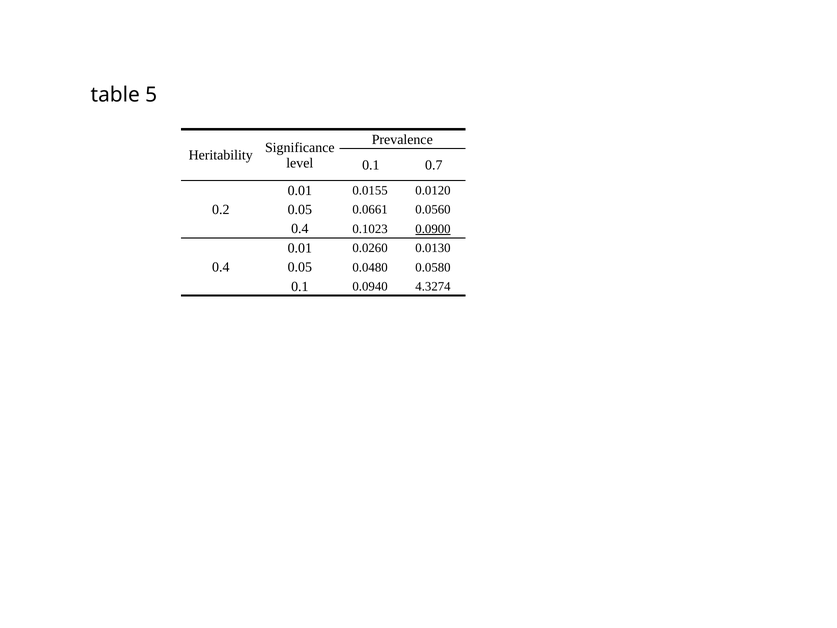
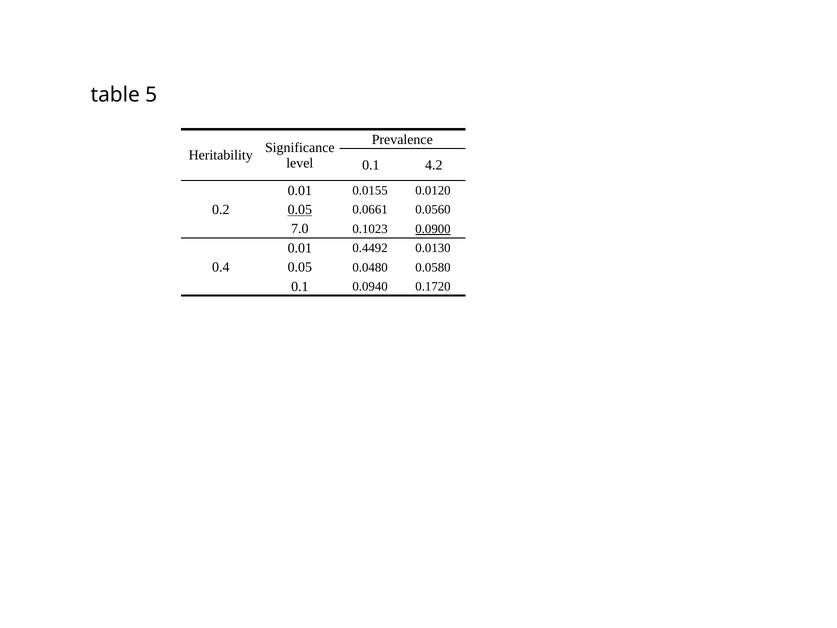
0.7: 0.7 -> 4.2
0.05 at (300, 210) underline: none -> present
0.4 at (300, 229): 0.4 -> 7.0
0.0260: 0.0260 -> 0.4492
4.3274: 4.3274 -> 0.1720
